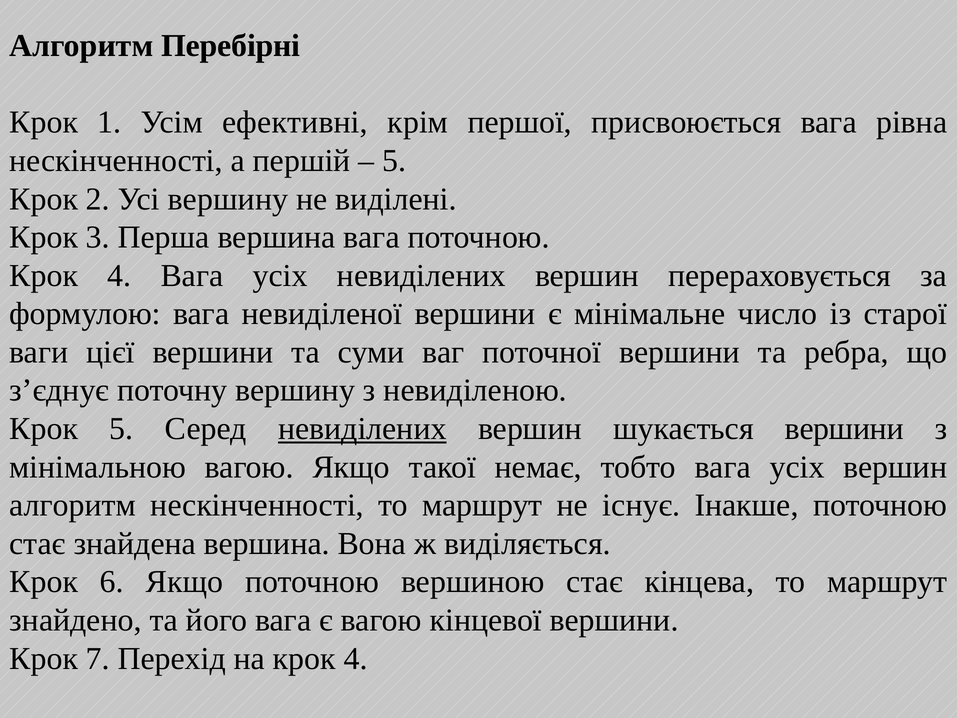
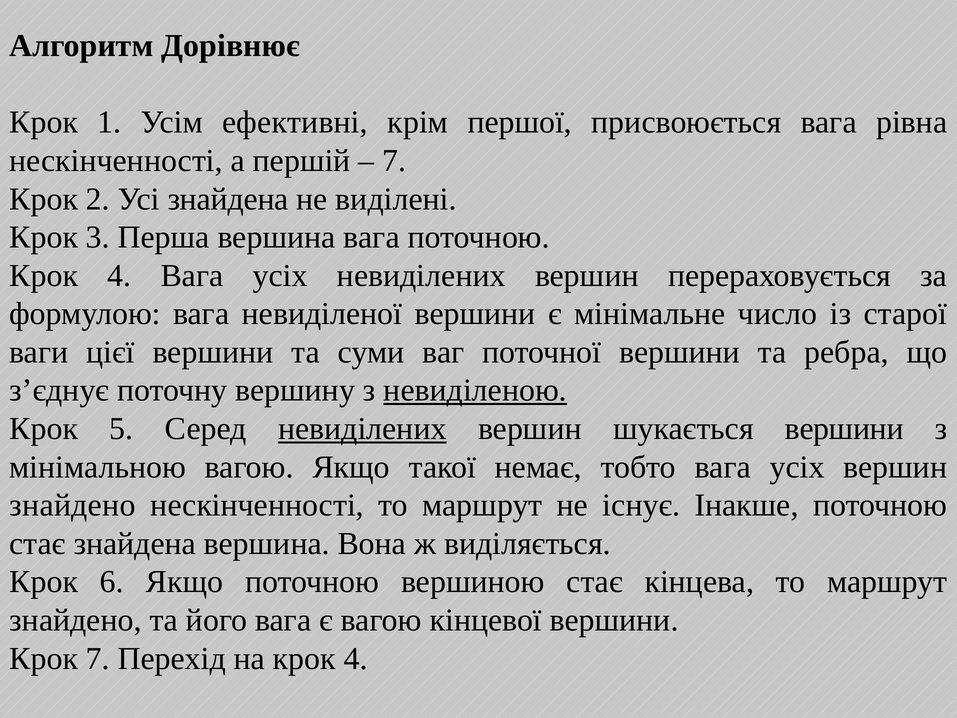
Перебірні: Перебірні -> Дорівнює
5 at (394, 161): 5 -> 7
Усі вершину: вершину -> знайдена
невиділеною underline: none -> present
алгоритм at (73, 505): алгоритм -> знайдено
